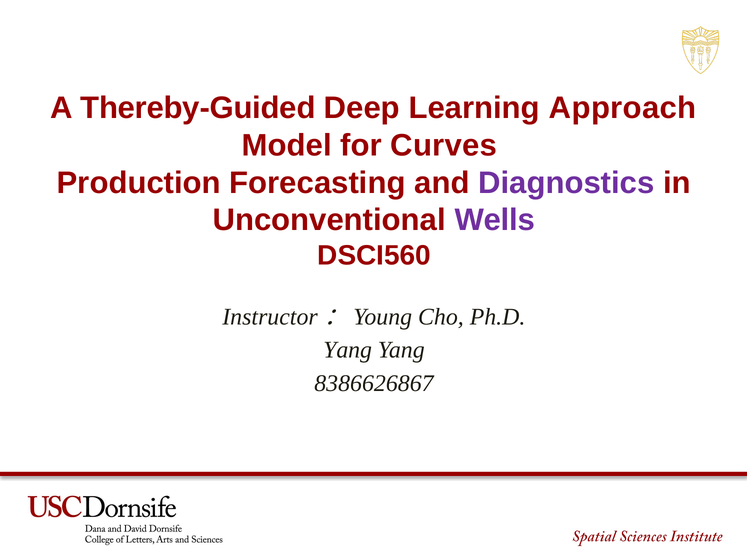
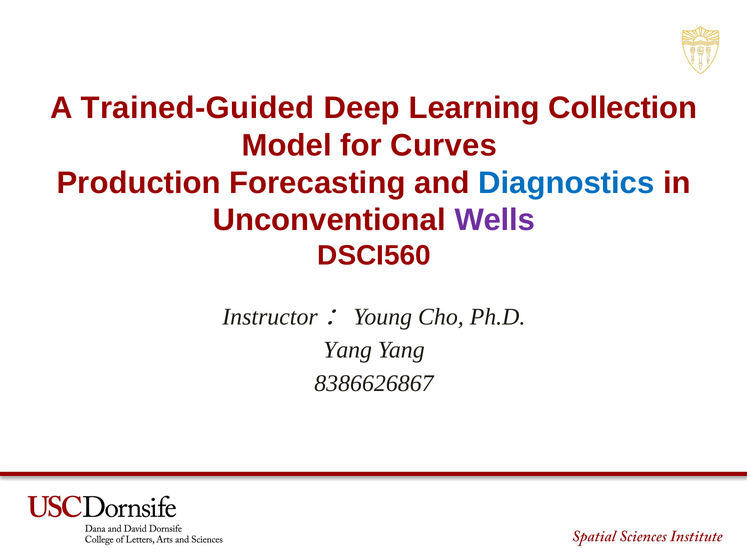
Thereby-Guided: Thereby-Guided -> Trained-Guided
Approach: Approach -> Collection
Diagnostics colour: purple -> blue
